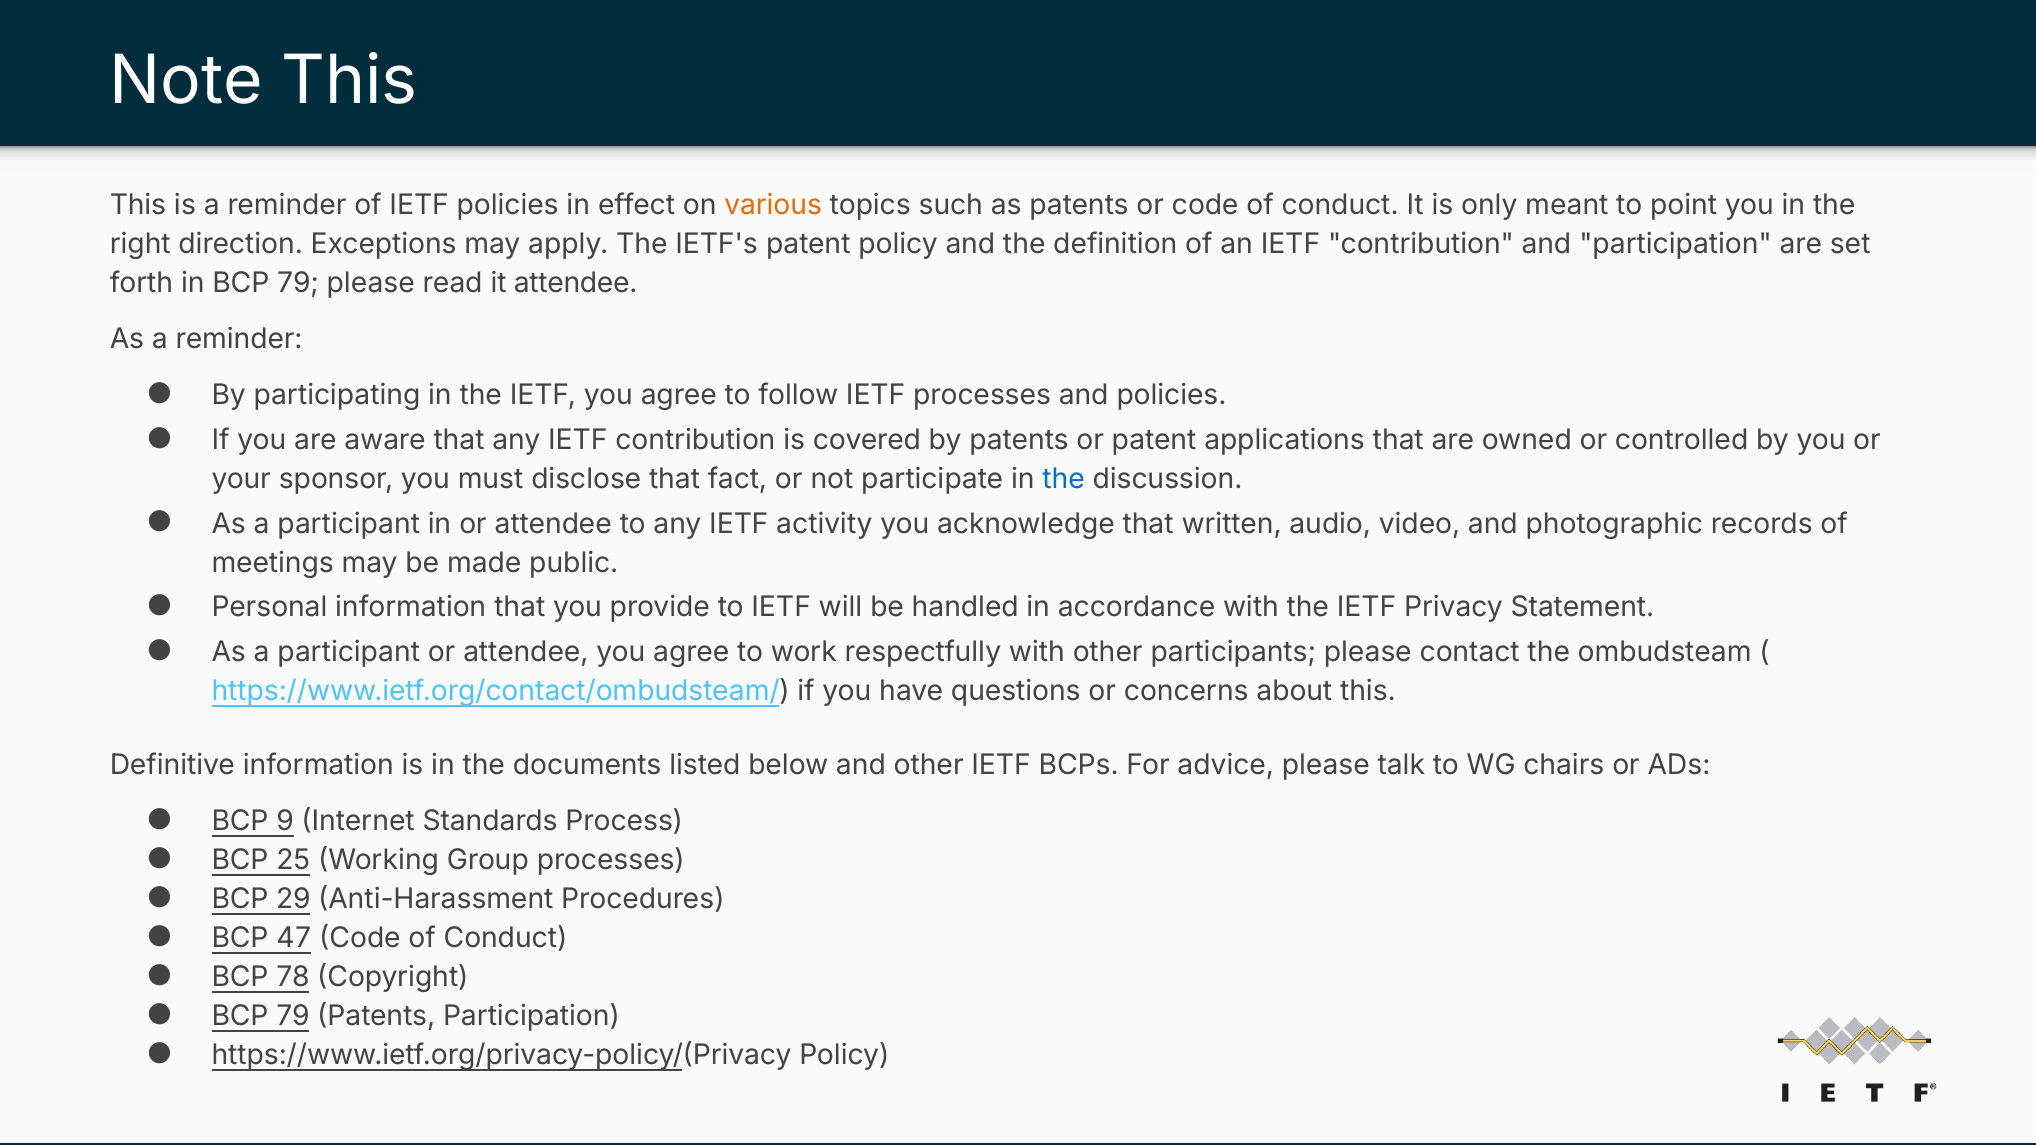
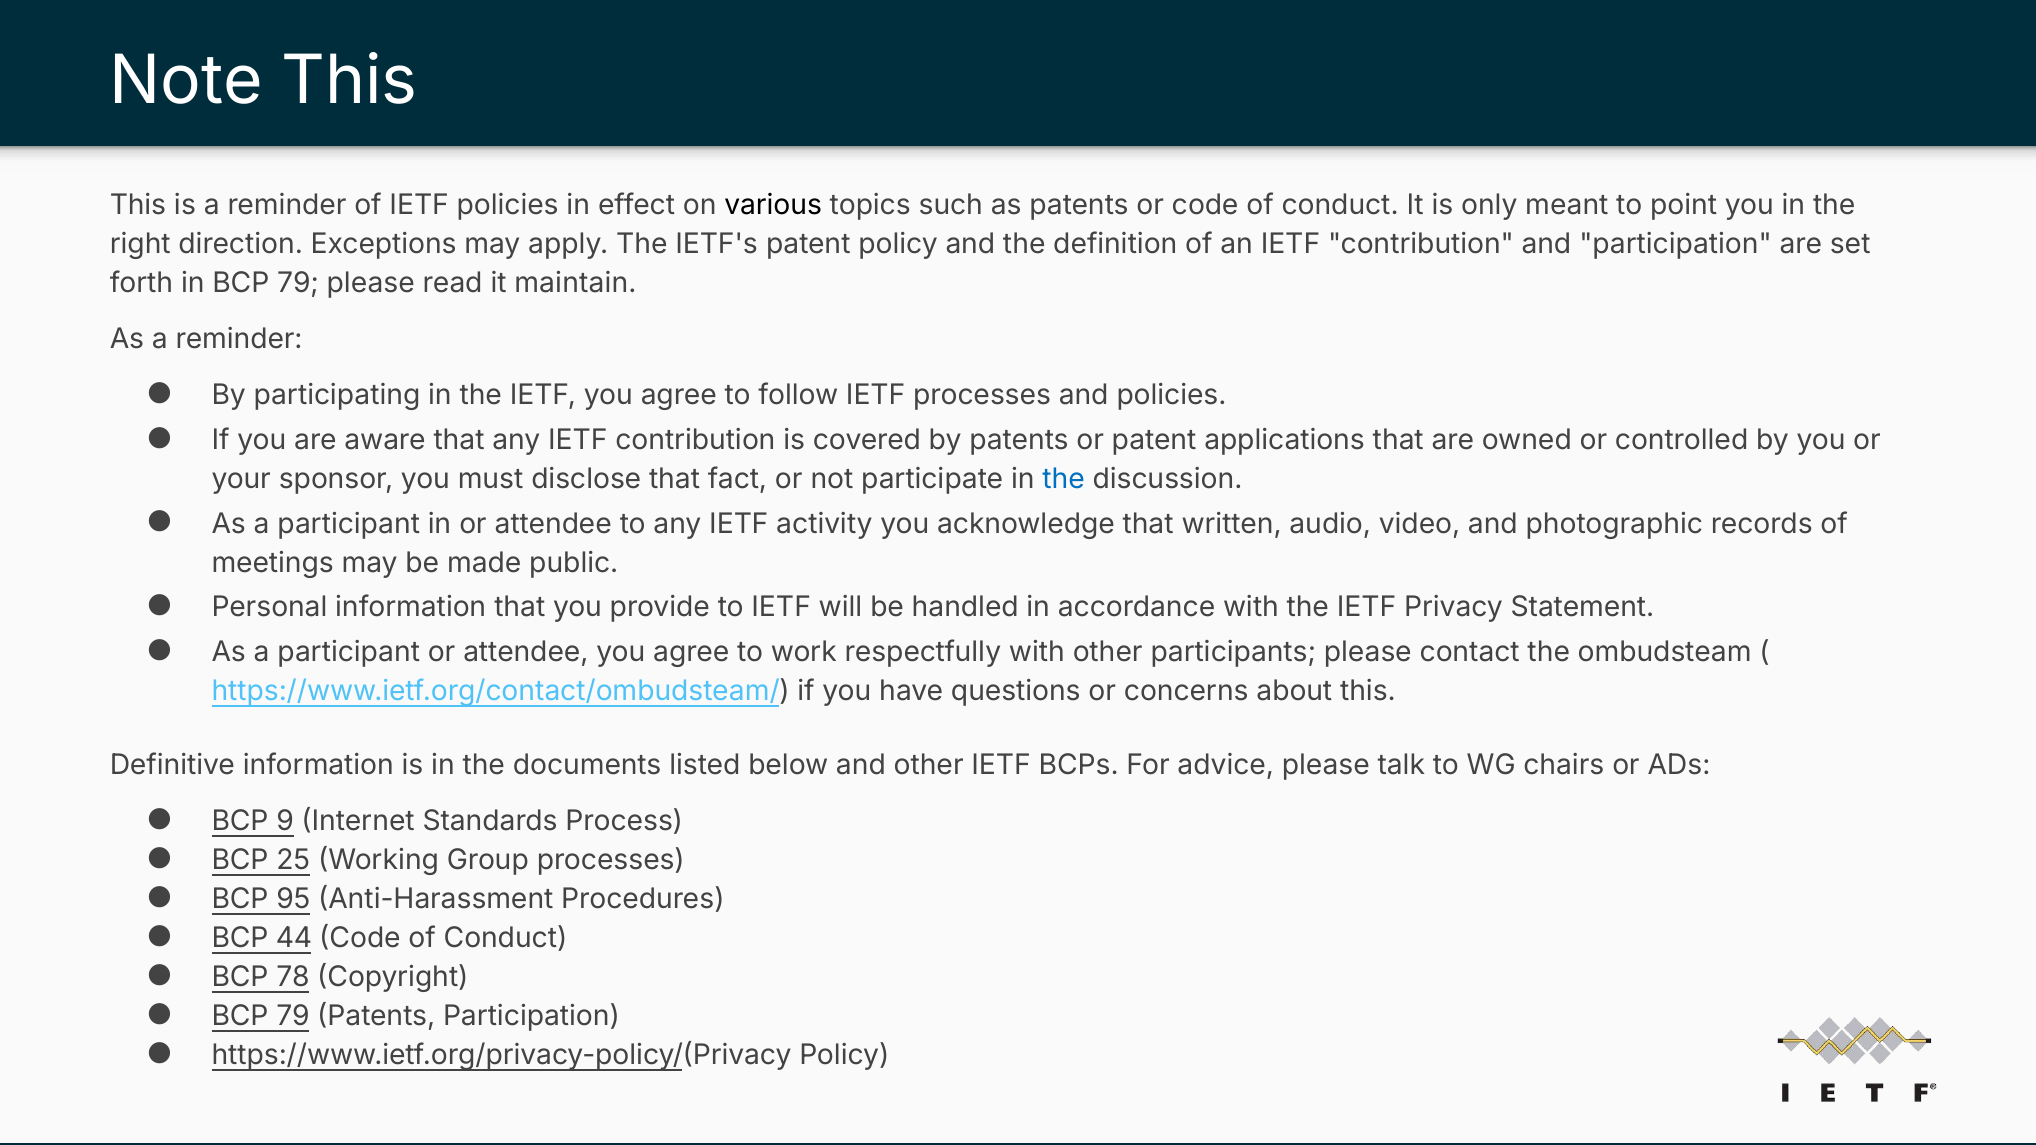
various colour: orange -> black
it attendee: attendee -> maintain
29: 29 -> 95
47: 47 -> 44
